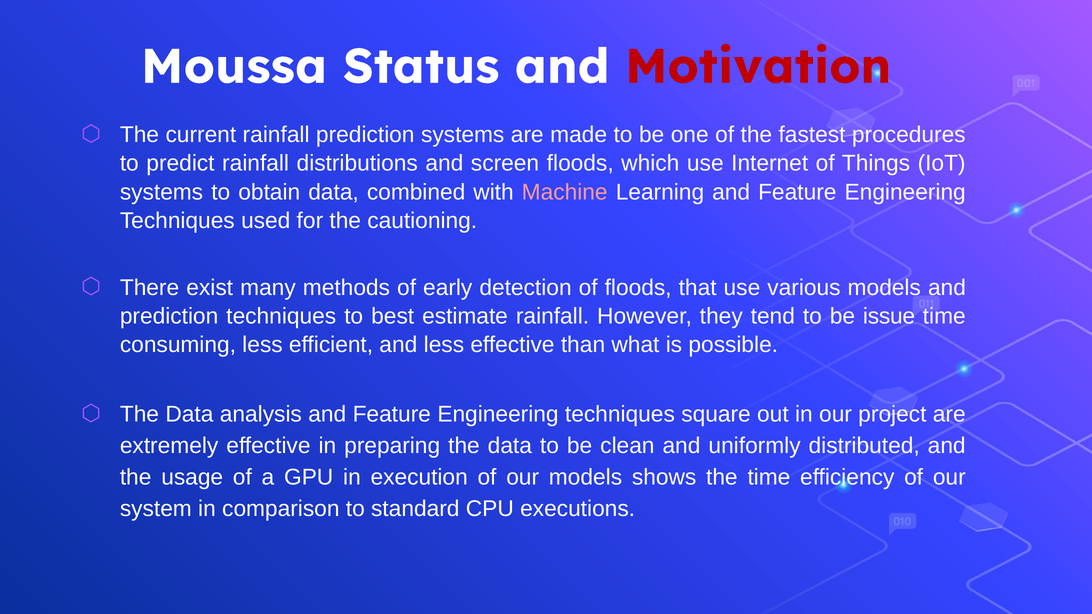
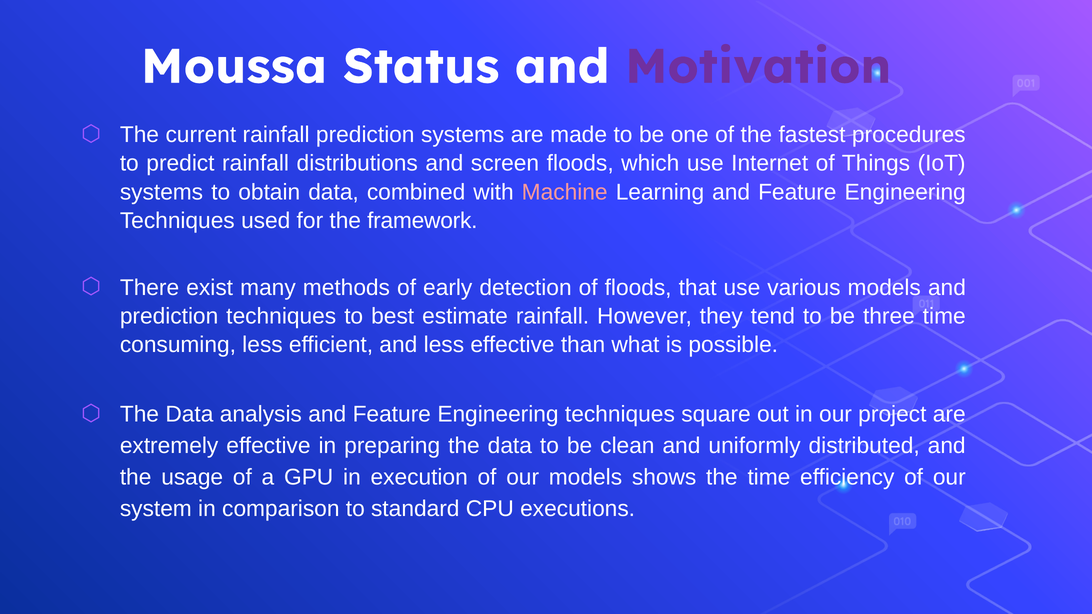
Motivation colour: red -> purple
cautioning: cautioning -> framework
issue: issue -> three
